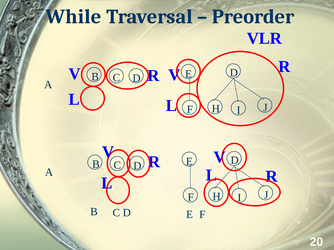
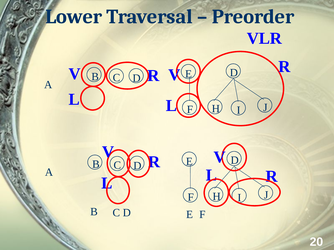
While: While -> Lower
